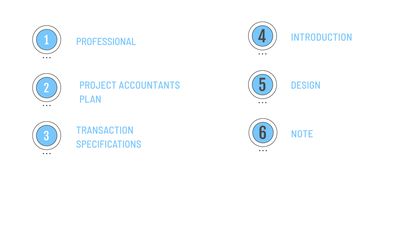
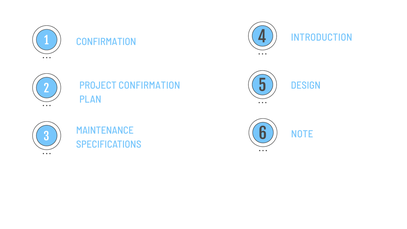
PROFESSIONAL at (106, 42): PROFESSIONAL -> CONFIRMATION
PROJECT ACCOUNTANTS: ACCOUNTANTS -> CONFIRMATION
TRANSACTION: TRANSACTION -> MAINTENANCE
